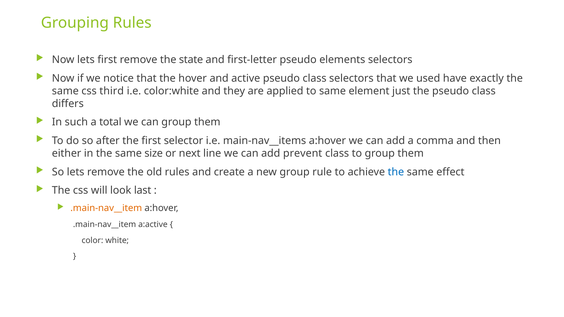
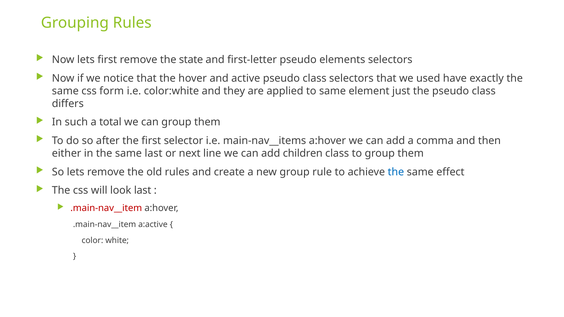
third: third -> form
same size: size -> last
prevent: prevent -> children
.main-nav__item at (106, 208) colour: orange -> red
